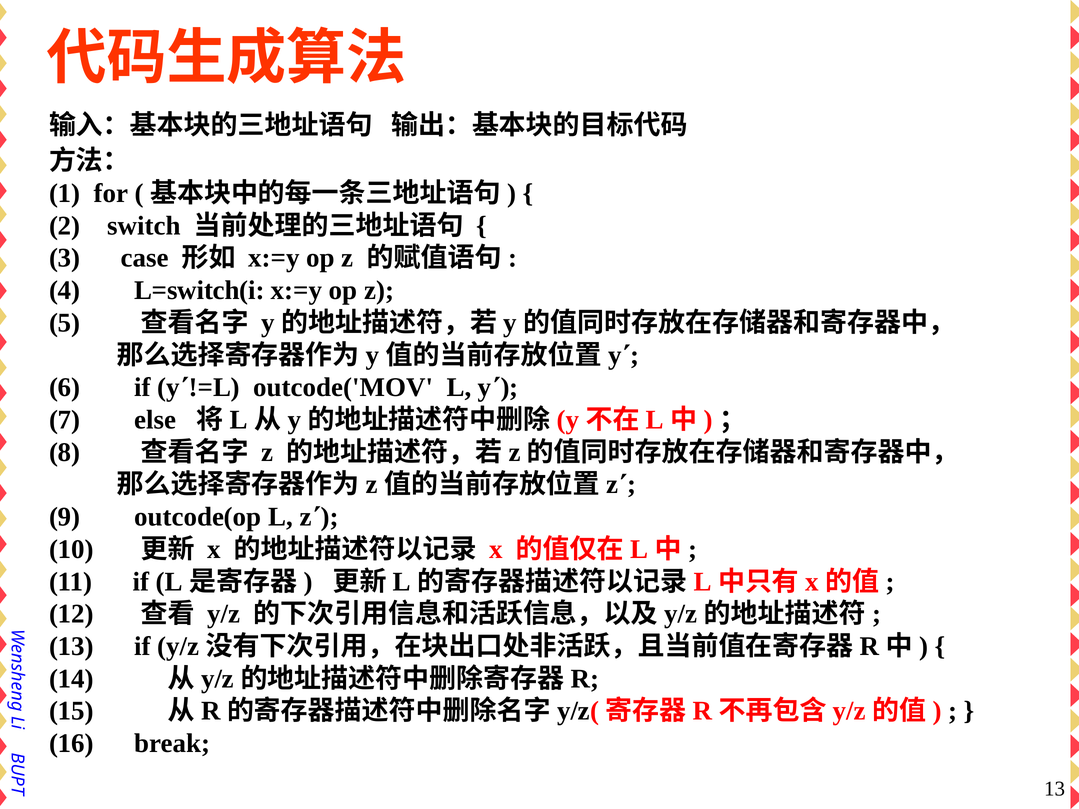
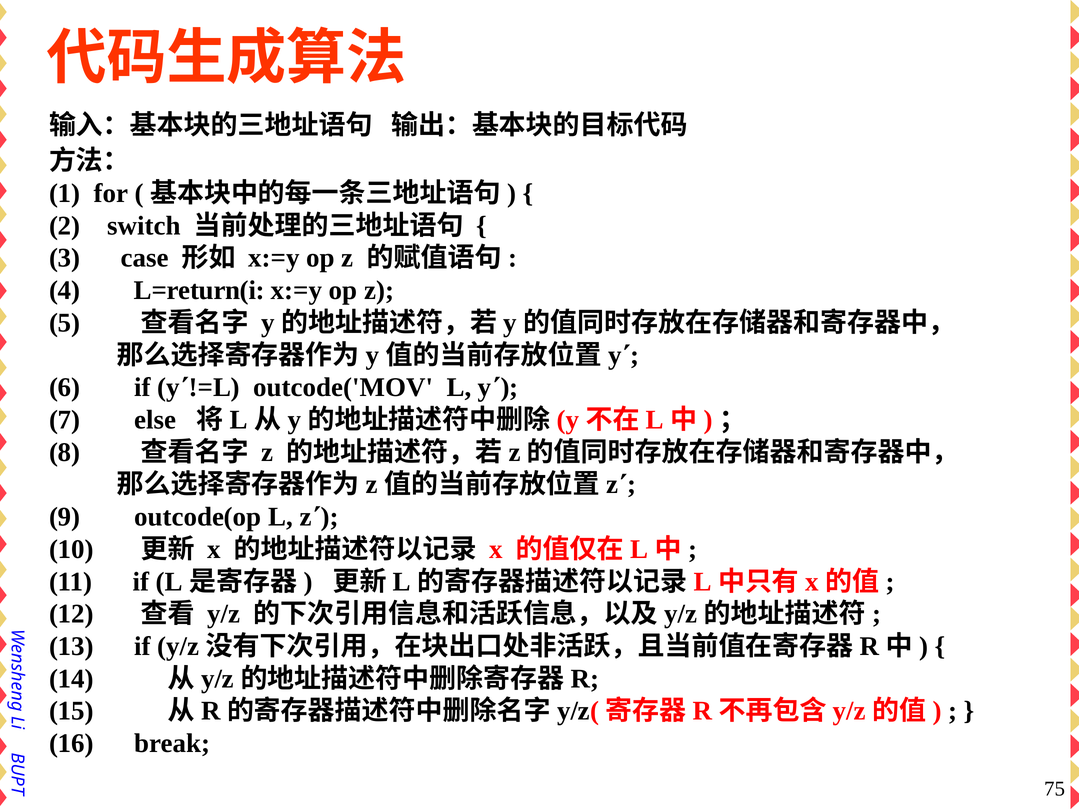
L=switch(i: L=switch(i -> L=return(i
13 at (1055, 789): 13 -> 75
